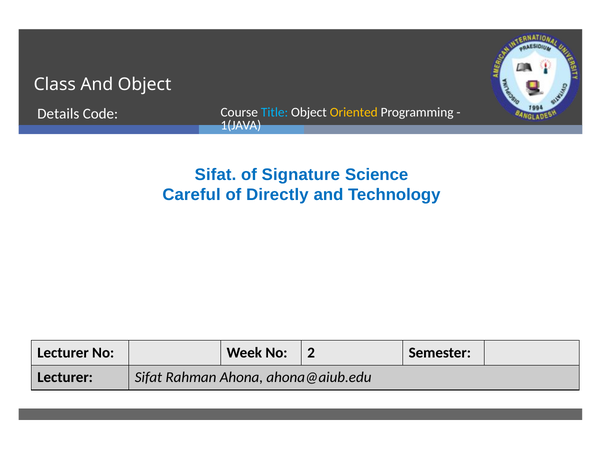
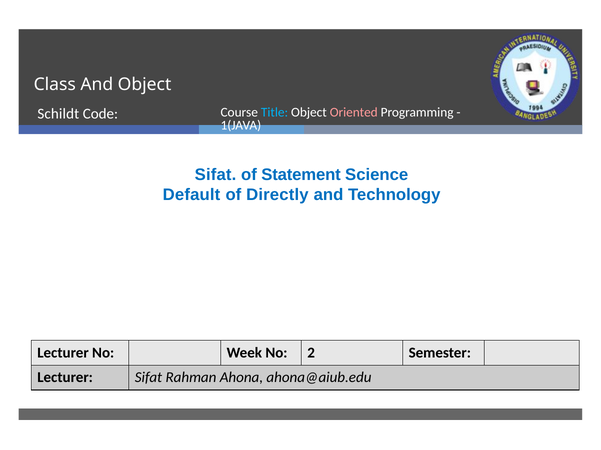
Oriented colour: yellow -> pink
Details: Details -> Schildt
Signature: Signature -> Statement
Careful: Careful -> Default
